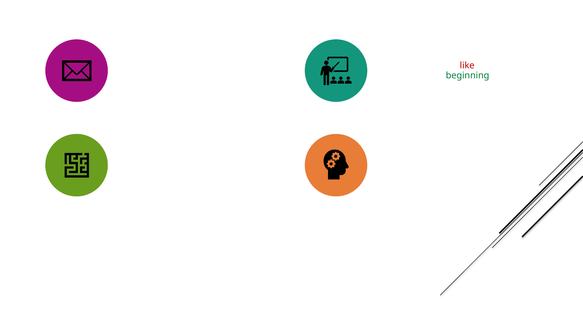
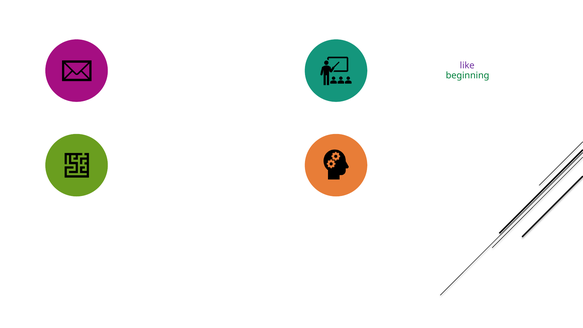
like at (467, 66) colour: red -> purple
